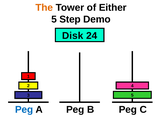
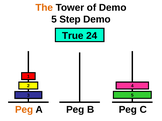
of Either: Either -> Demo
Disk: Disk -> True
Peg at (24, 110) colour: blue -> orange
